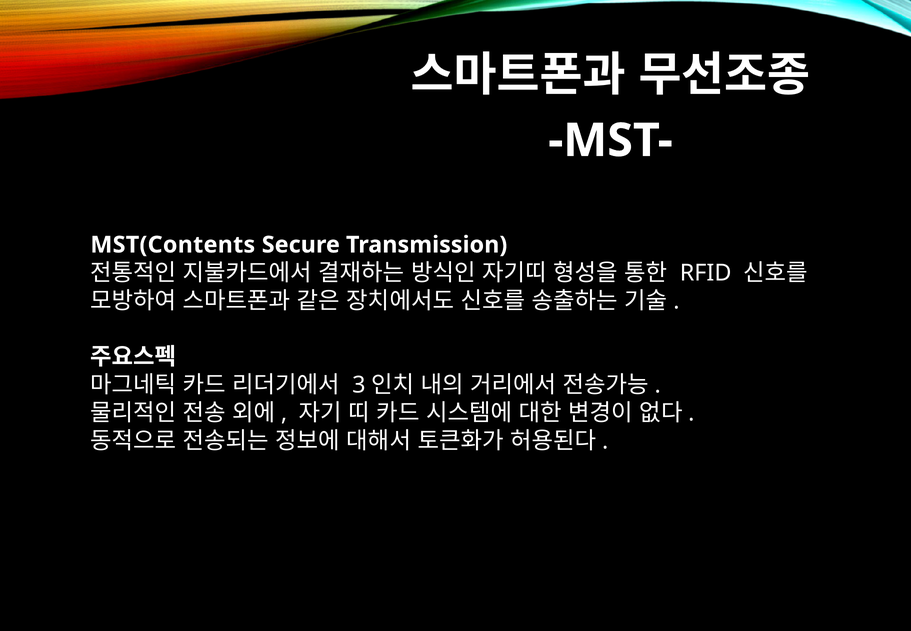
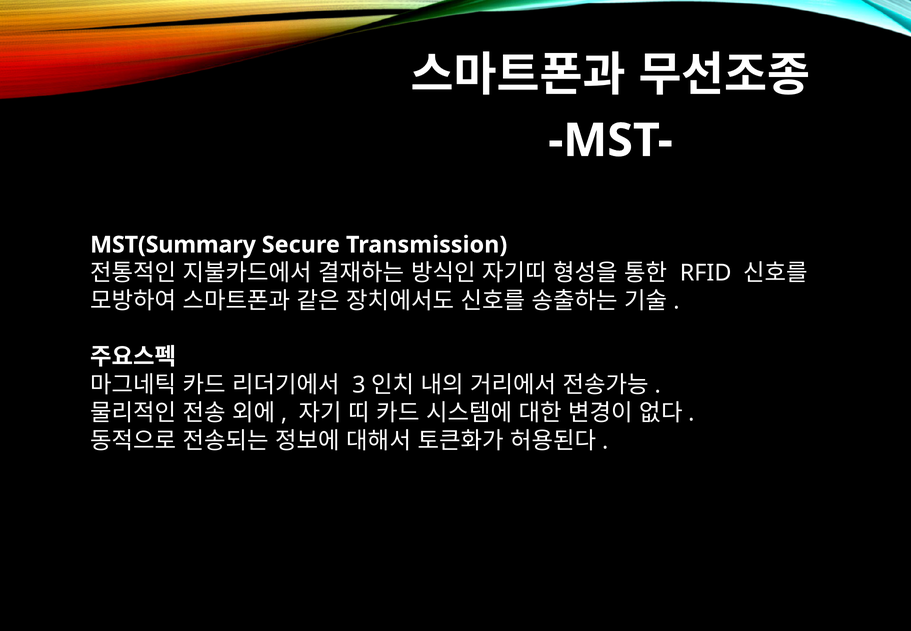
MST(Contents: MST(Contents -> MST(Summary
